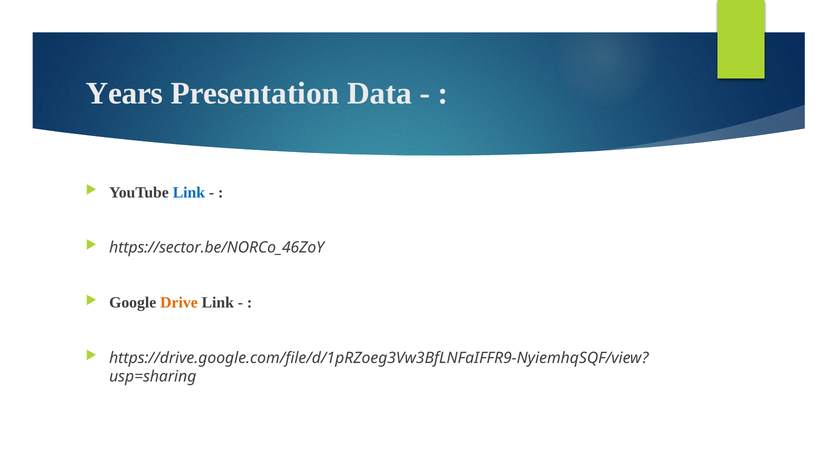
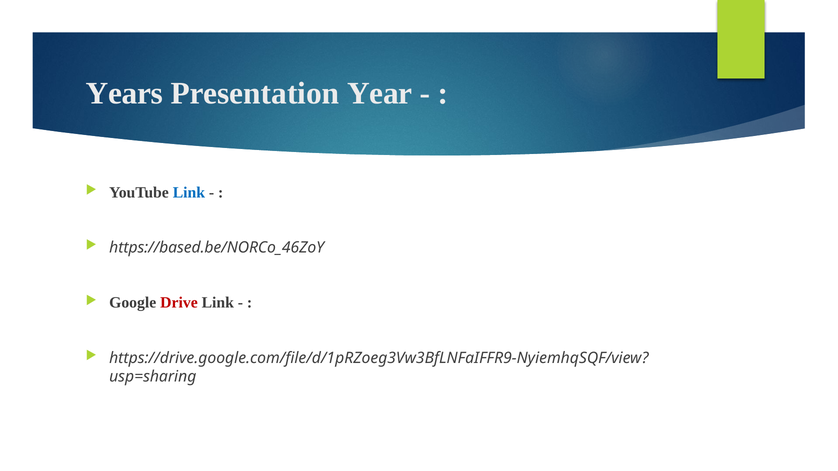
Data: Data -> Year
https://sector.be/NORCo_46ZoY: https://sector.be/NORCo_46ZoY -> https://based.be/NORCo_46ZoY
Drive colour: orange -> red
